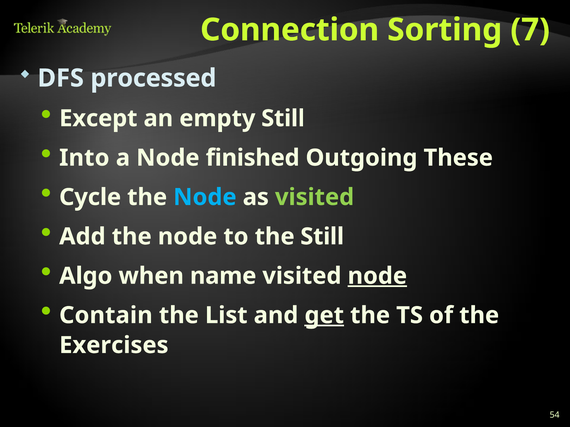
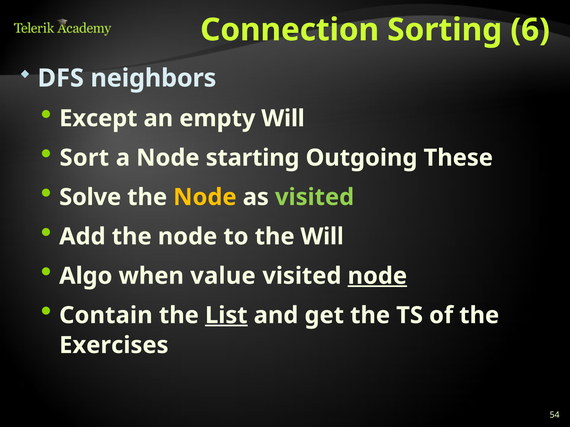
7: 7 -> 6
processed: processed -> neighbors
empty Still: Still -> Will
Into: Into -> Sort
finished: finished -> starting
Cycle: Cycle -> Solve
Node at (205, 197) colour: light blue -> yellow
the Still: Still -> Will
name: name -> value
List underline: none -> present
get underline: present -> none
